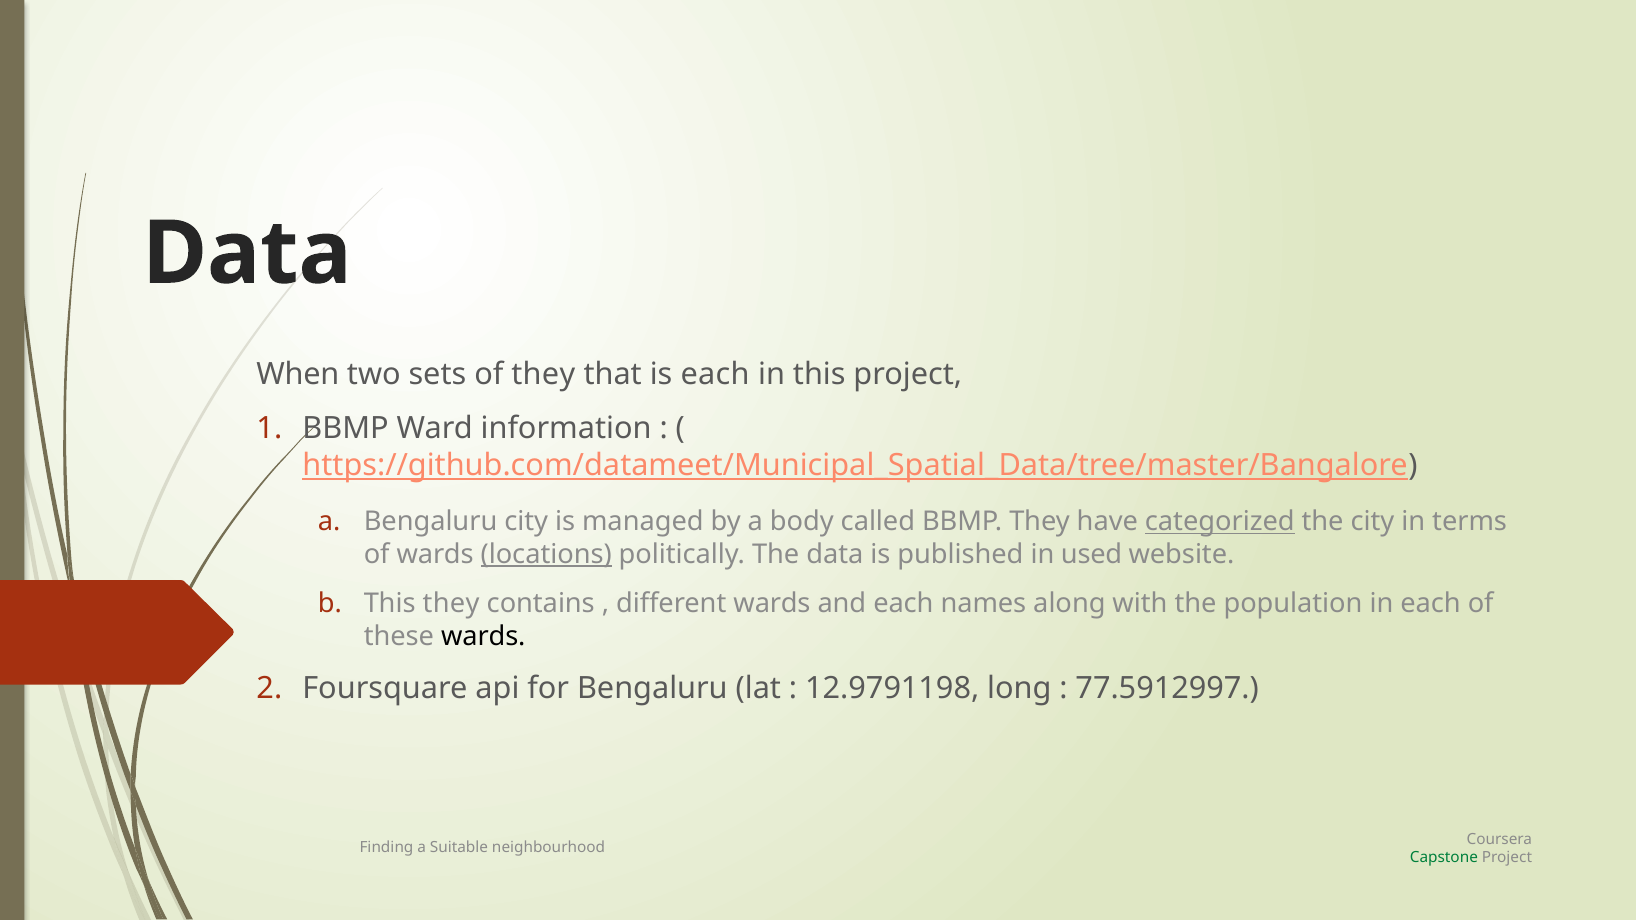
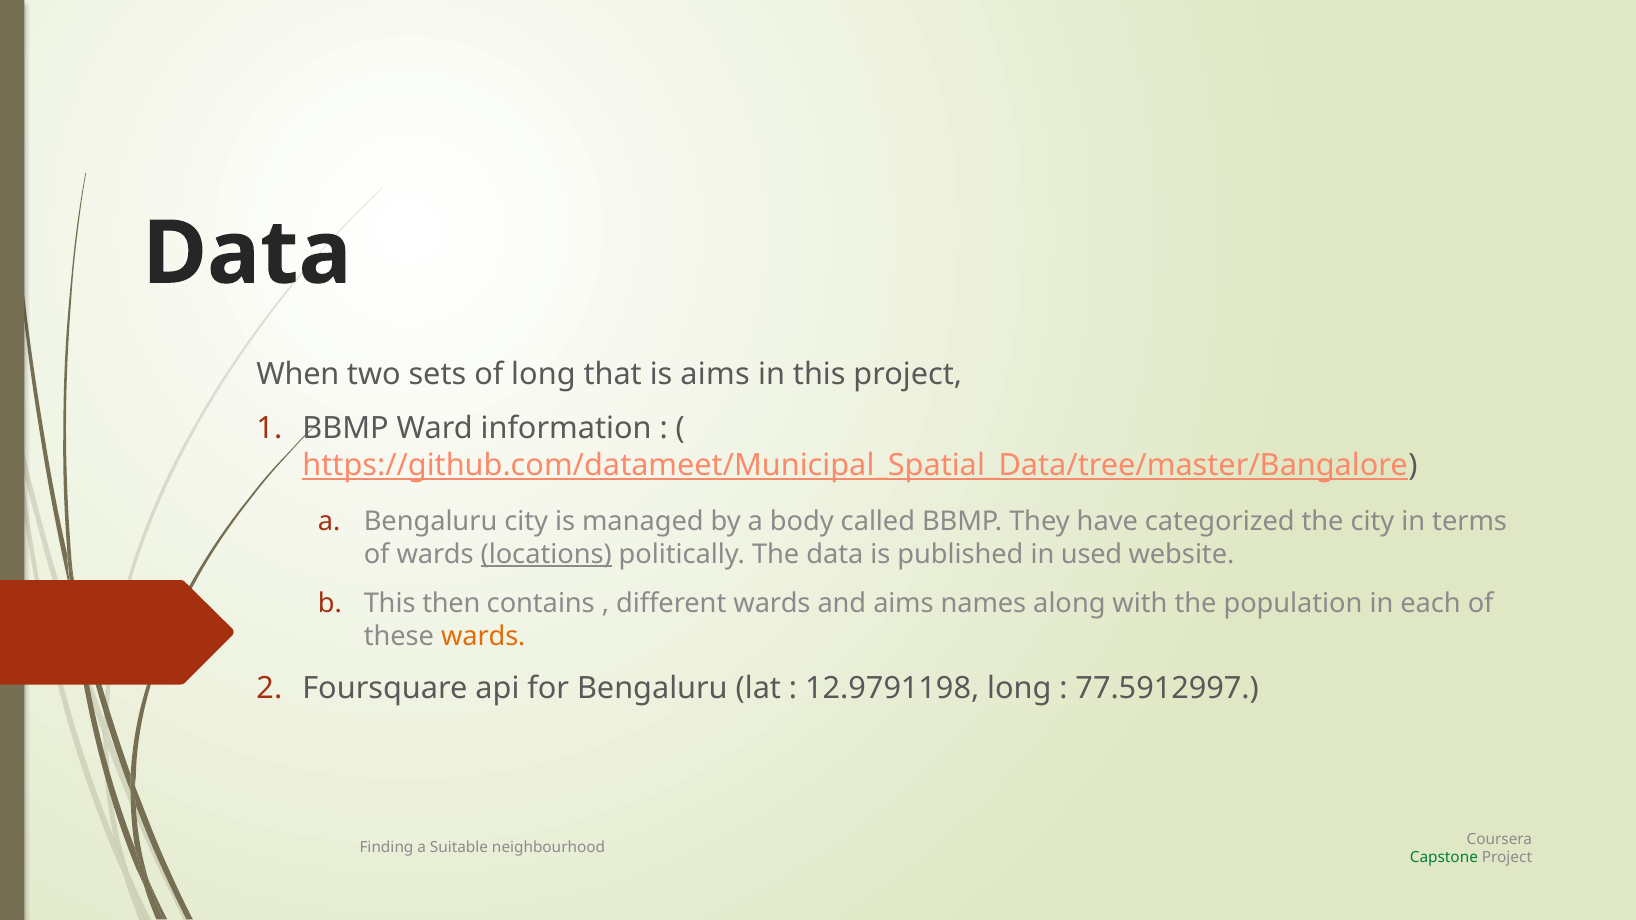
of they: they -> long
is each: each -> aims
categorized underline: present -> none
This they: they -> then
and each: each -> aims
wards at (483, 637) colour: black -> orange
